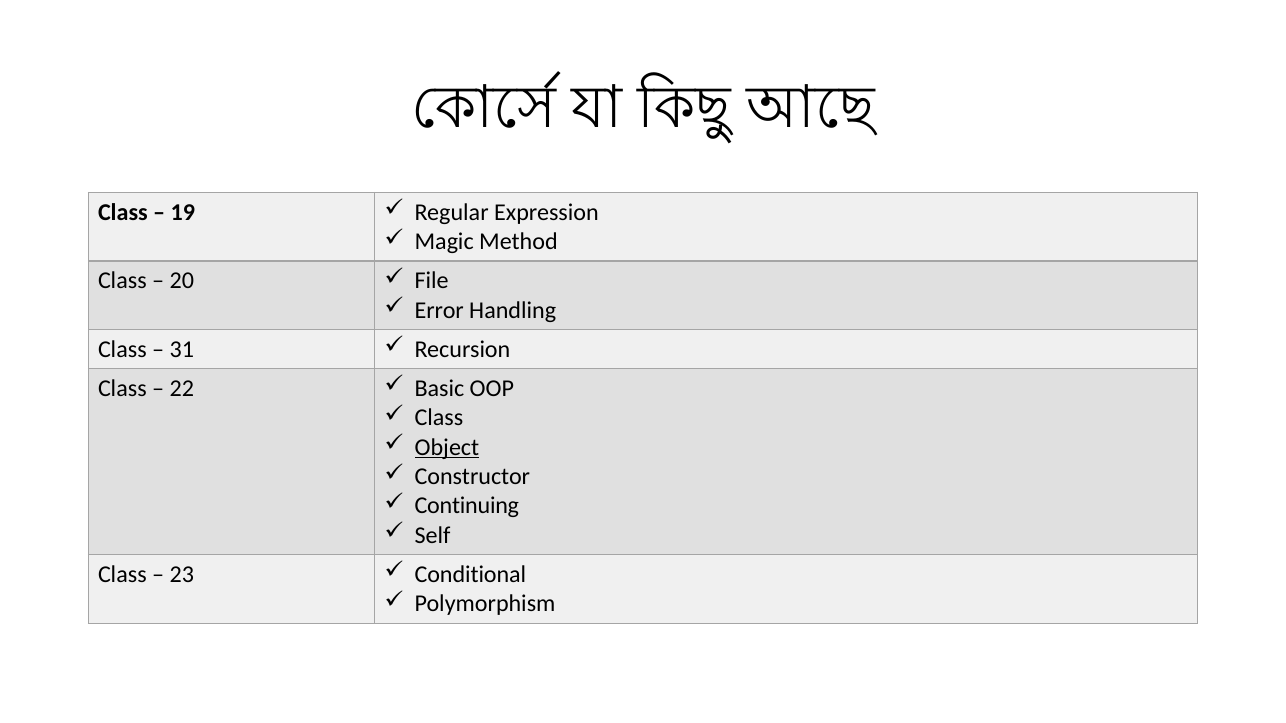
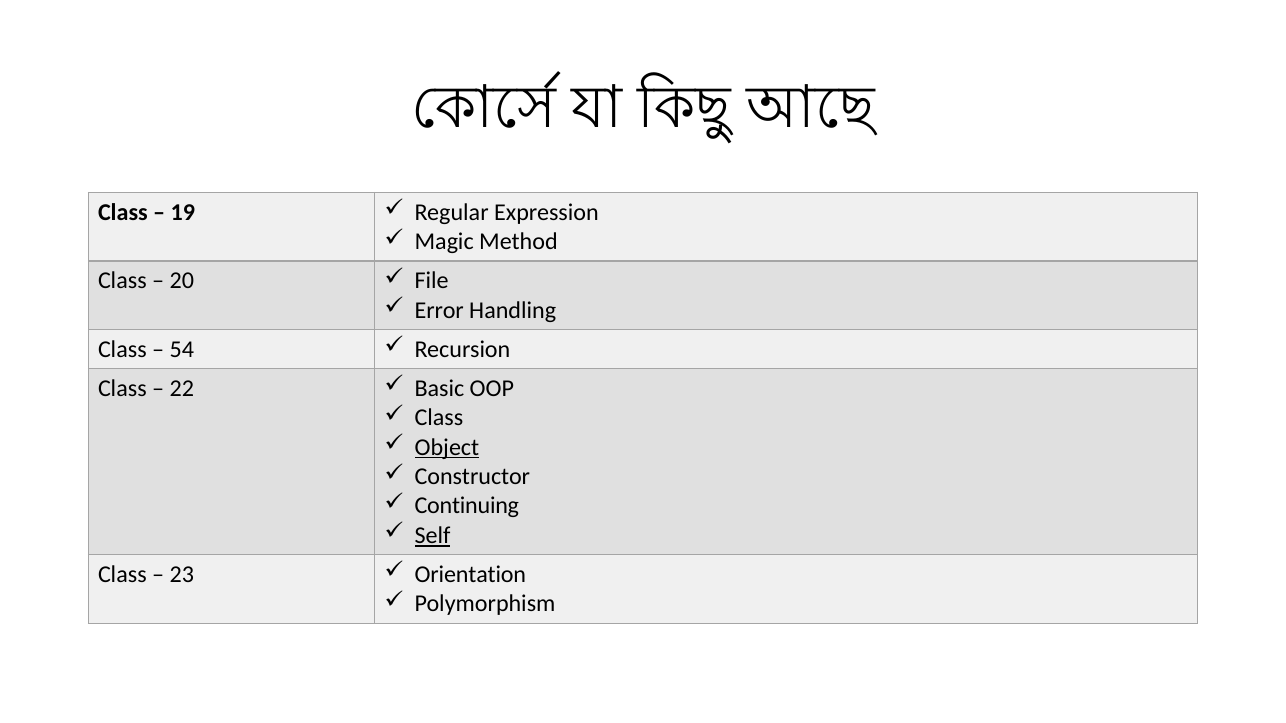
31: 31 -> 54
Self underline: none -> present
Conditional: Conditional -> Orientation
